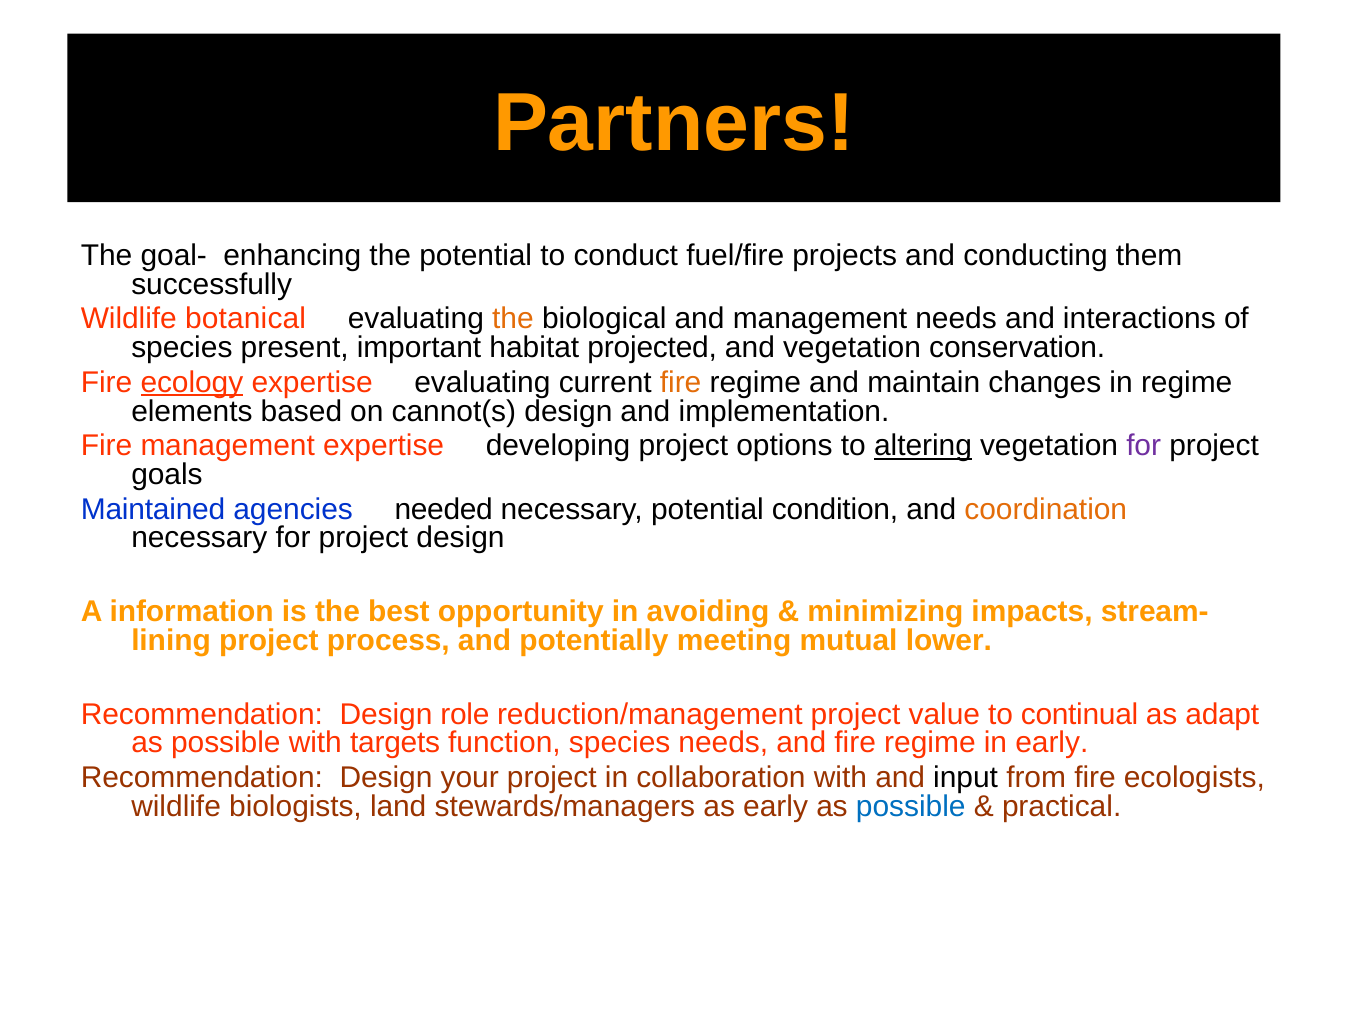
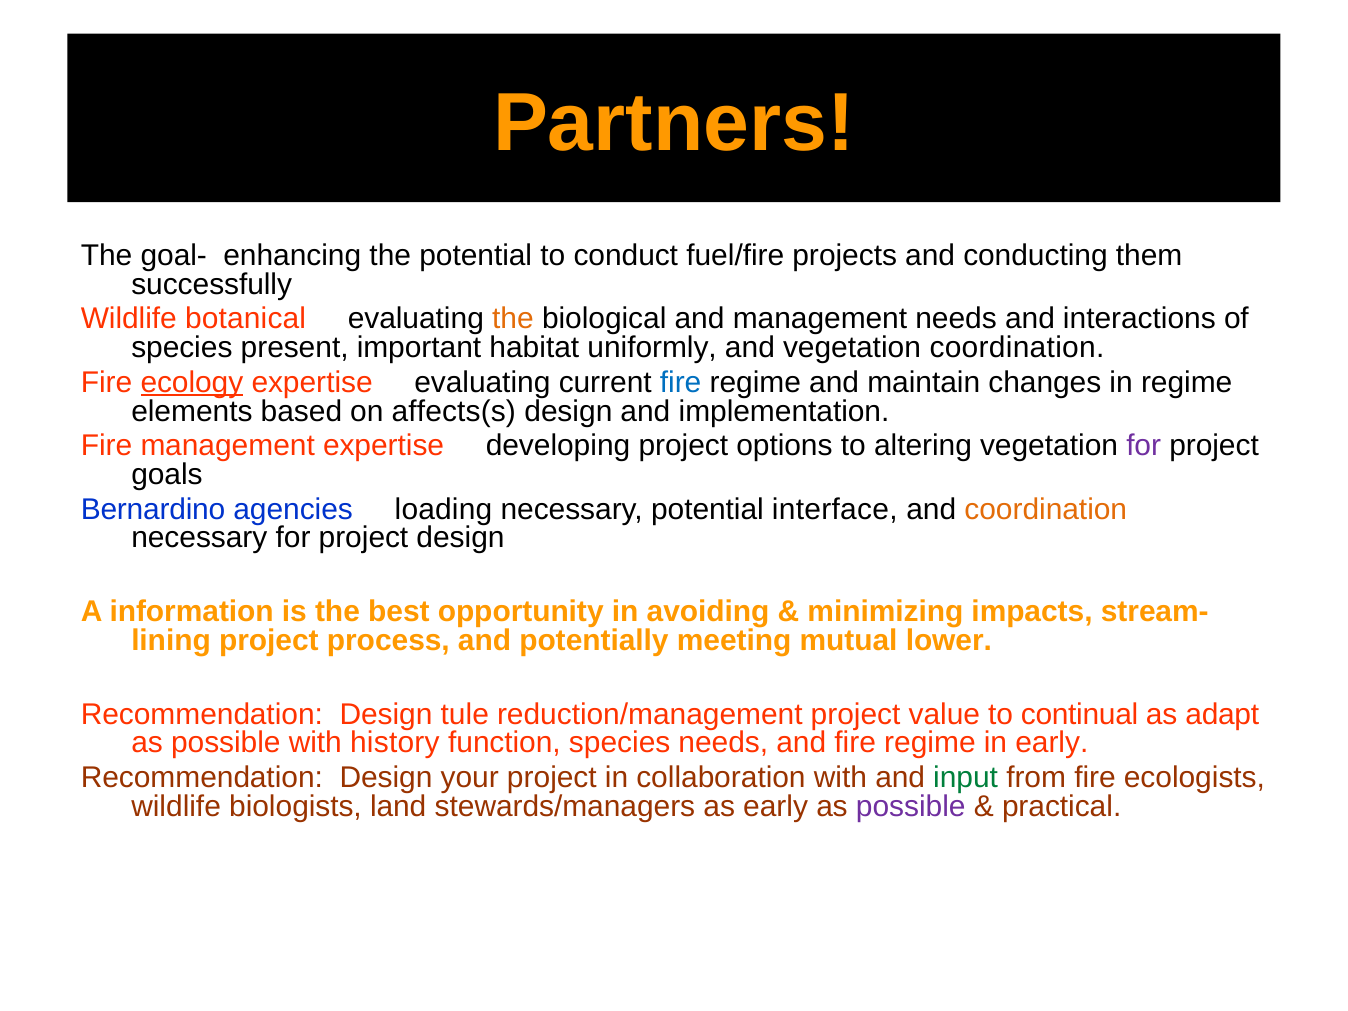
projected: projected -> uniformly
vegetation conservation: conservation -> coordination
fire at (681, 382) colour: orange -> blue
cannot(s: cannot(s -> affects(s
altering underline: present -> none
Maintained: Maintained -> Bernardino
needed: needed -> loading
condition: condition -> interface
role: role -> tule
targets: targets -> history
input colour: black -> green
possible at (911, 806) colour: blue -> purple
